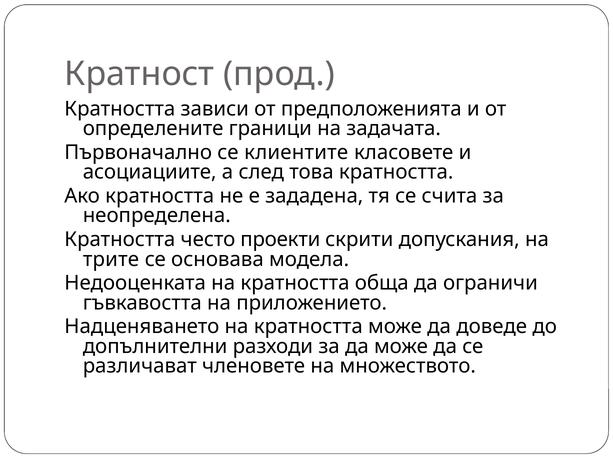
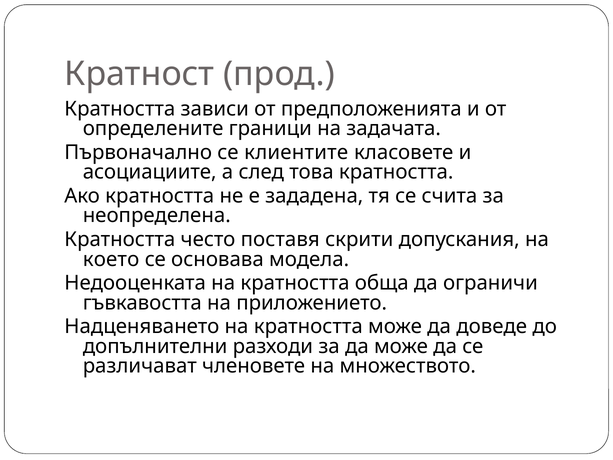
проекти: проекти -> поставя
трите: трите -> което
